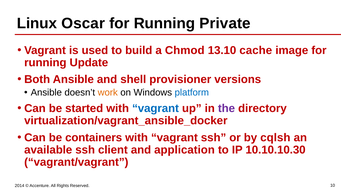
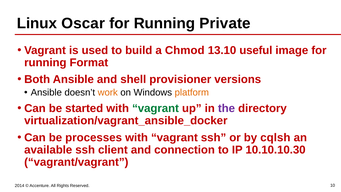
cache: cache -> useful
Update: Update -> Format
platform colour: blue -> orange
vagrant at (155, 108) colour: blue -> green
containers: containers -> processes
application: application -> connection
